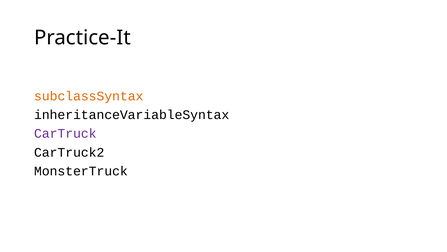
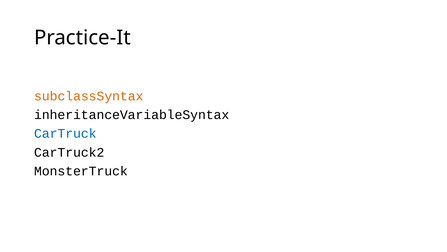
CarTruck colour: purple -> blue
